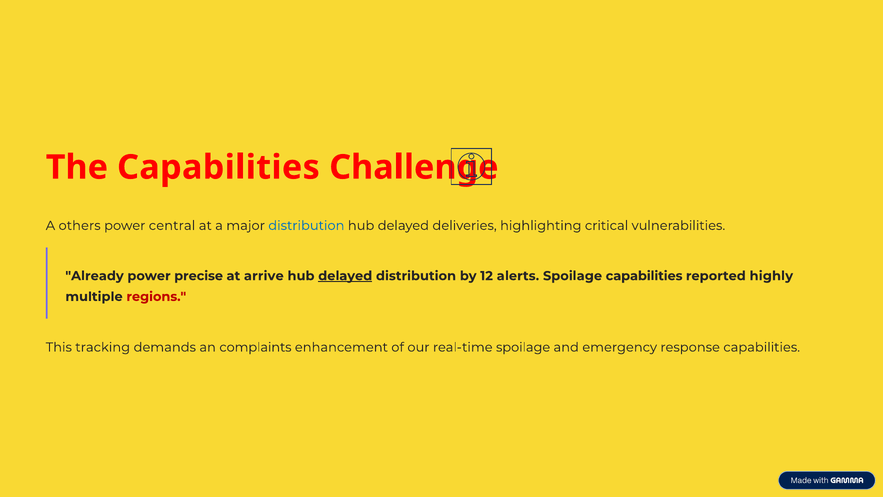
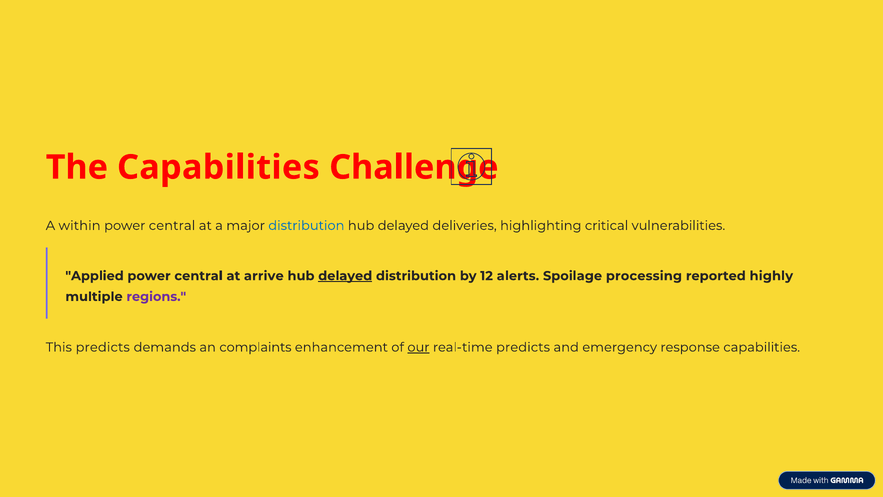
others: others -> within
Already: Already -> Applied
precise at (199, 276): precise -> central
Spoilage capabilities: capabilities -> processing
regions colour: red -> purple
This tracking: tracking -> predicts
our underline: none -> present
real-time spoilage: spoilage -> predicts
